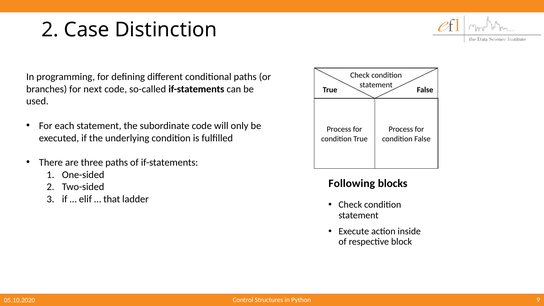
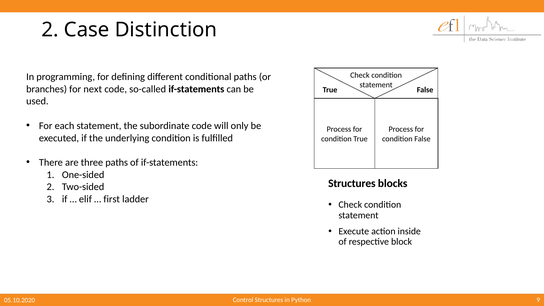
Following at (352, 184): Following -> Structures
that: that -> first
